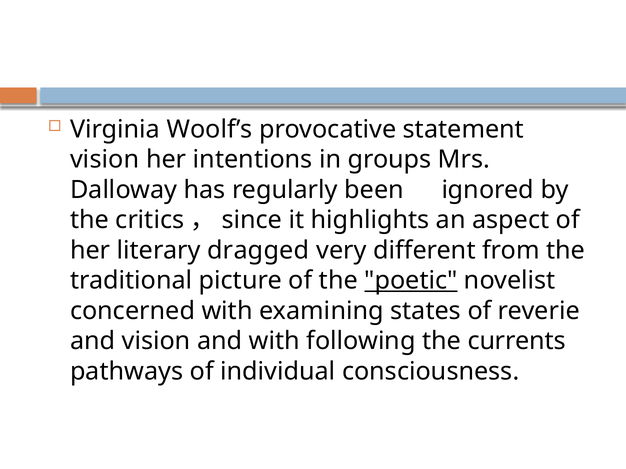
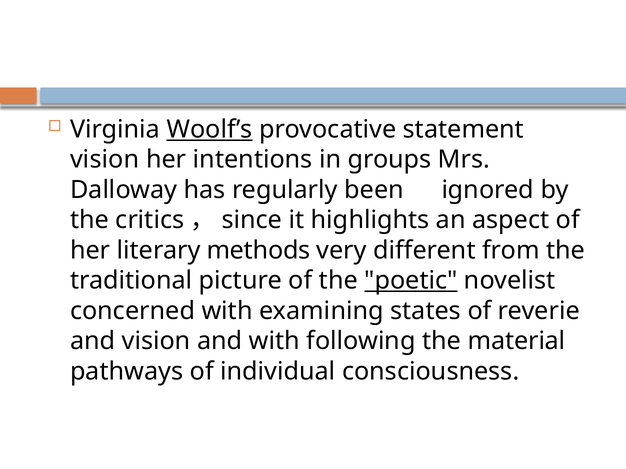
Woolf’s underline: none -> present
dragged: dragged -> methods
currents: currents -> material
